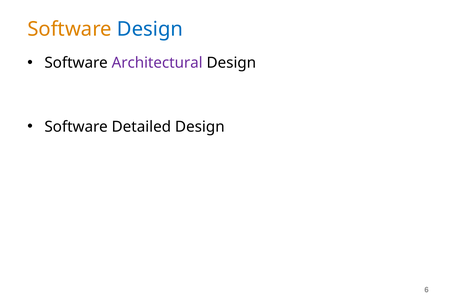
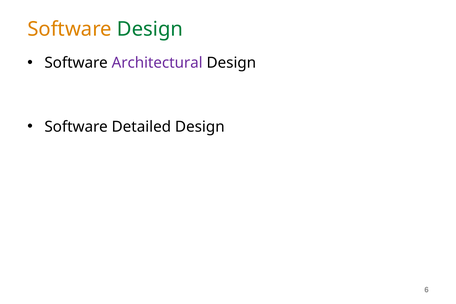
Design at (150, 29) colour: blue -> green
